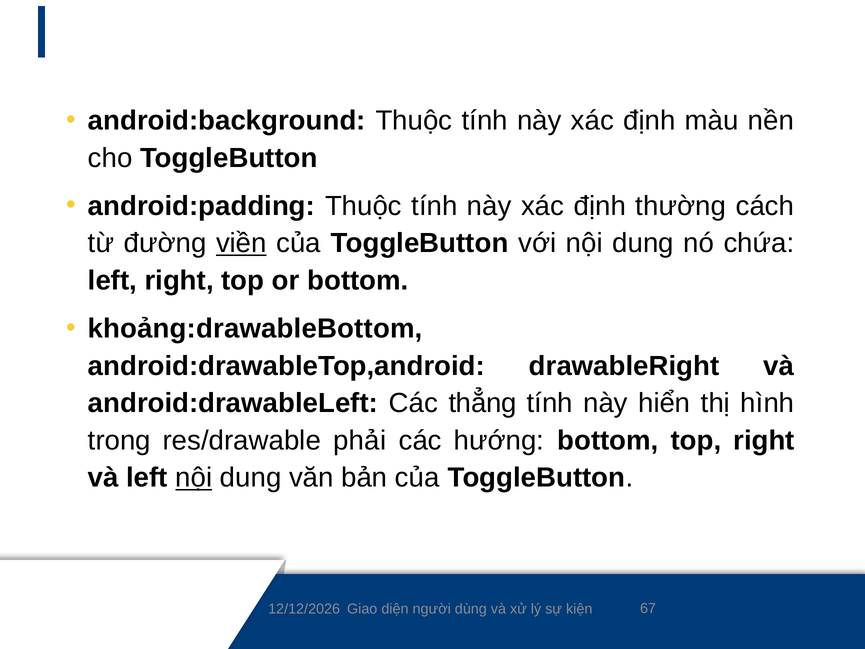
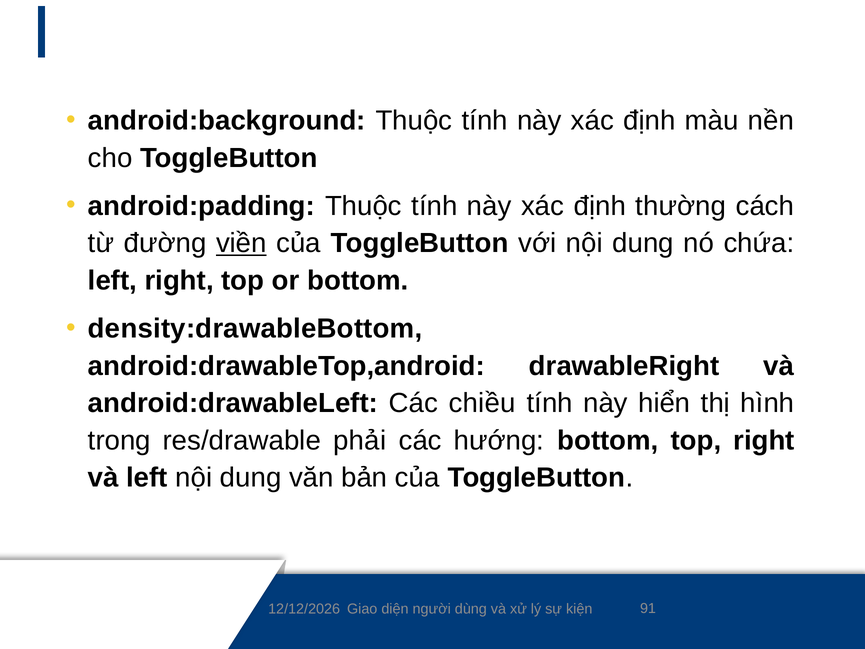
khoảng:drawableBottom: khoảng:drawableBottom -> density:drawableBottom
thẳng: thẳng -> chiều
nội at (194, 478) underline: present -> none
67: 67 -> 91
